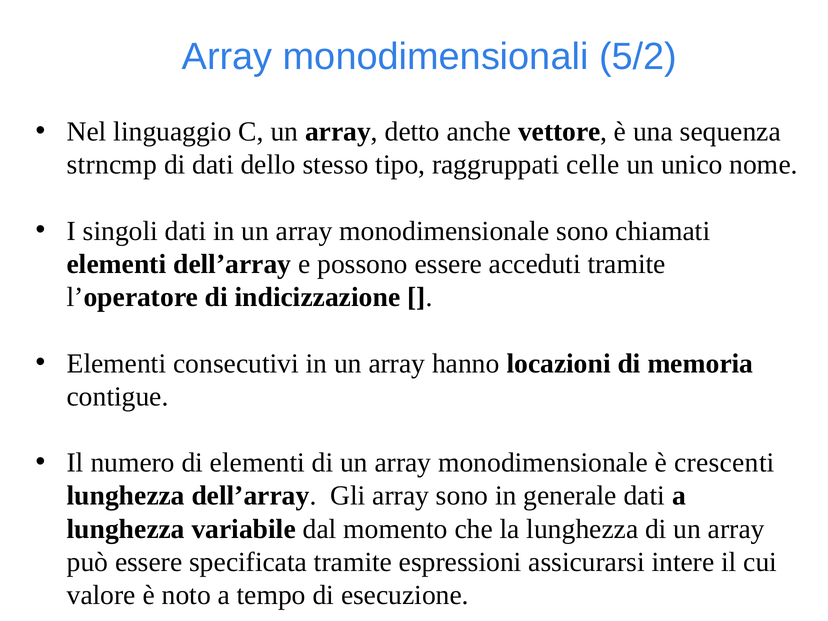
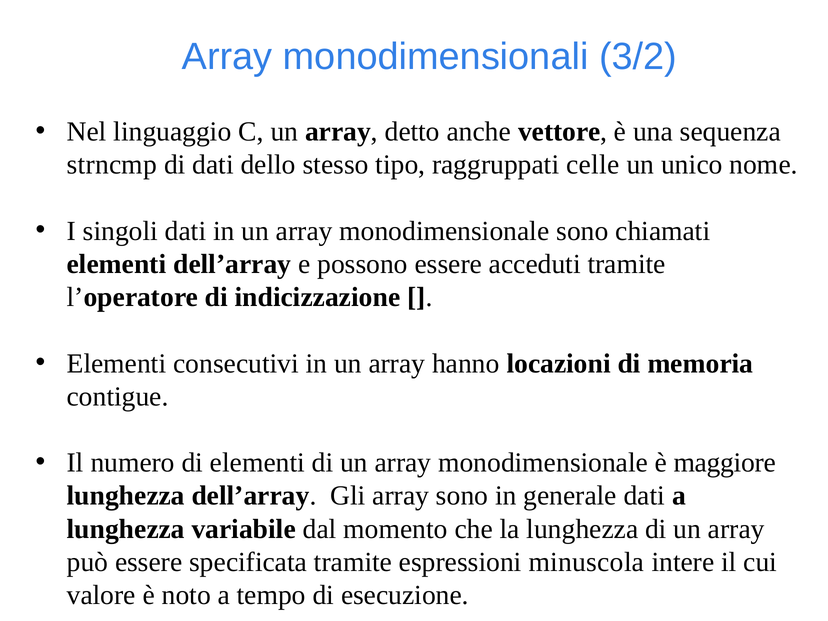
5/2: 5/2 -> 3/2
crescenti: crescenti -> maggiore
assicurarsi: assicurarsi -> minuscola
